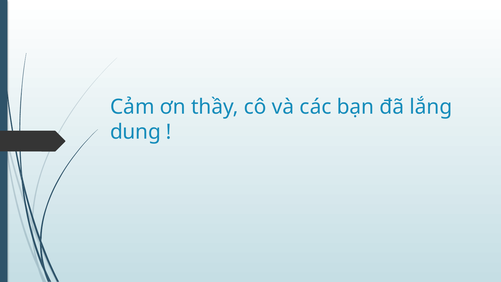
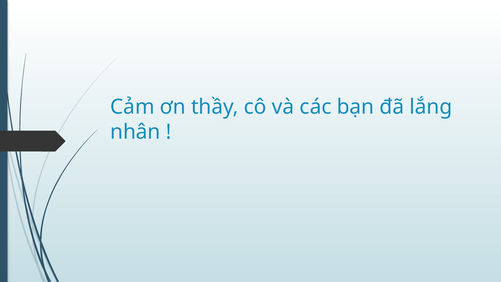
dung: dung -> nhân
